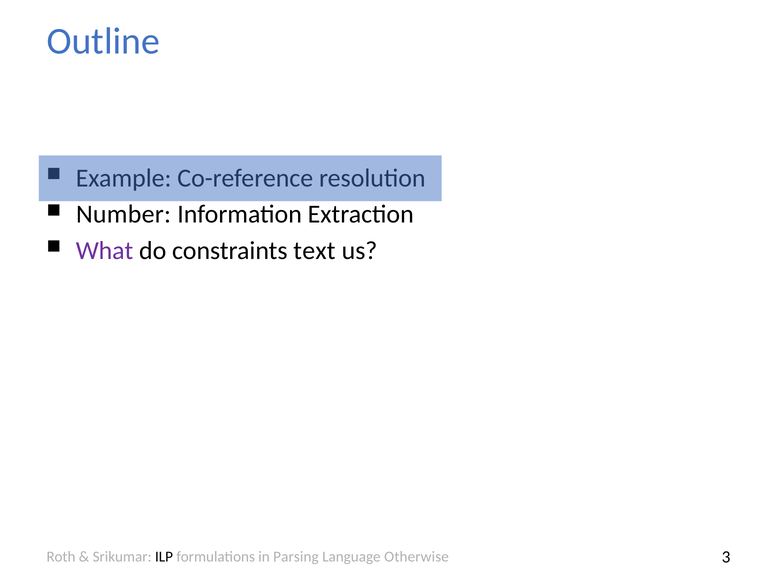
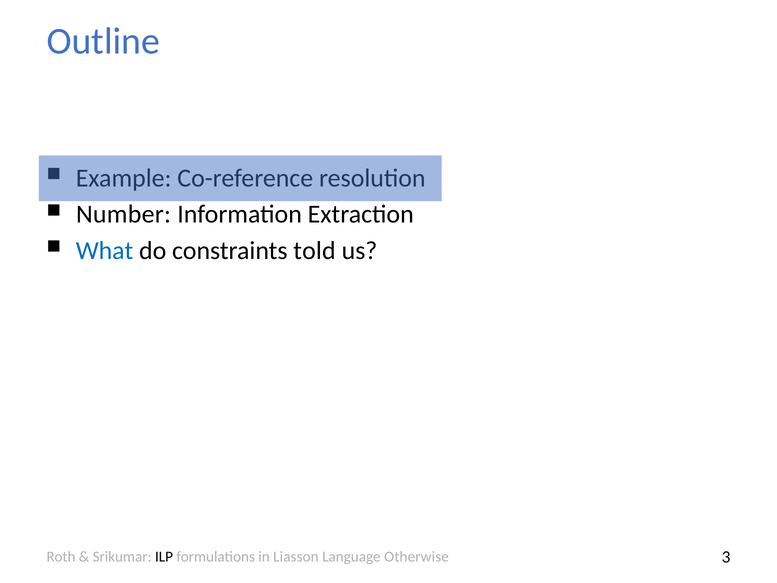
What colour: purple -> blue
text: text -> told
Parsing: Parsing -> Liasson
